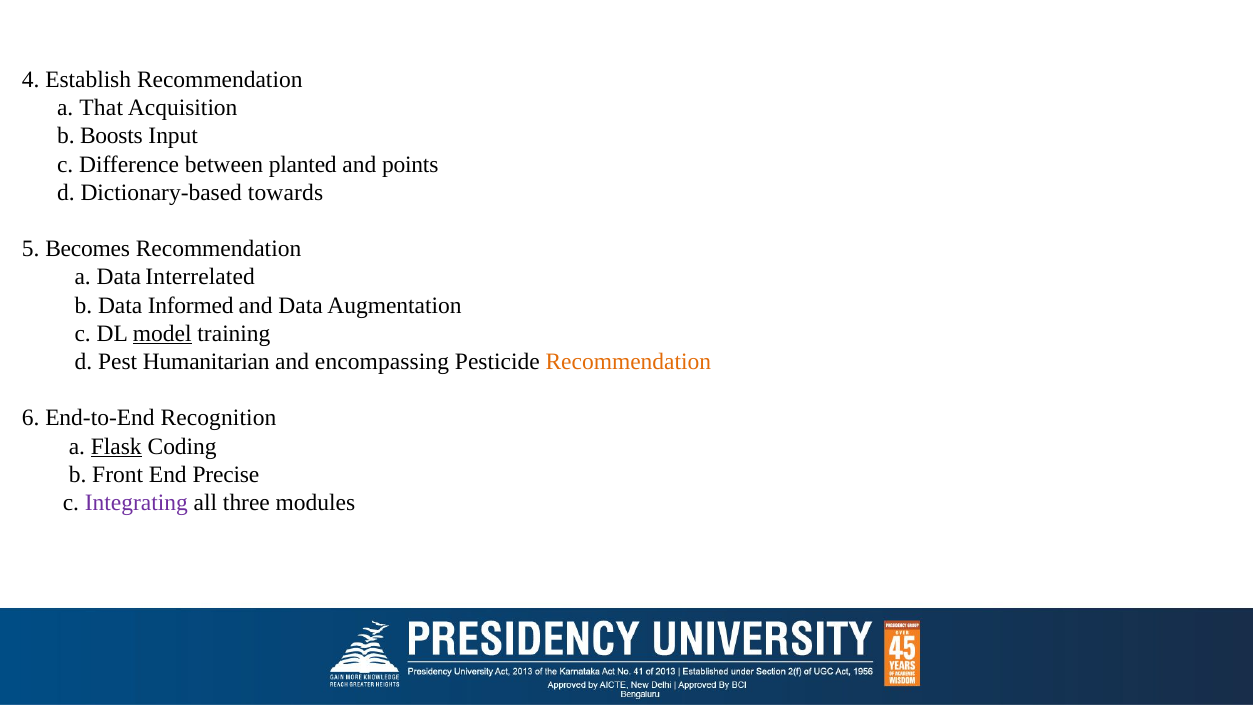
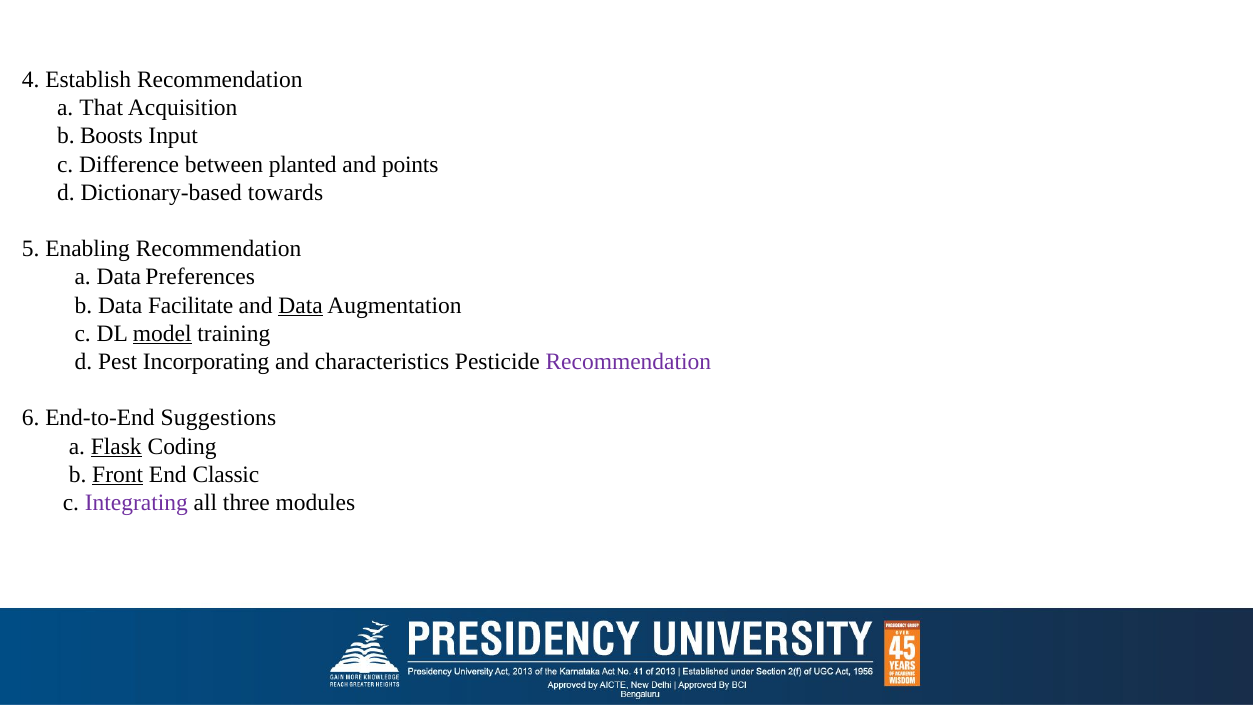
Becomes: Becomes -> Enabling
Interrelated: Interrelated -> Preferences
Informed: Informed -> Facilitate
Data at (301, 305) underline: none -> present
Humanitarian: Humanitarian -> Incorporating
encompassing: encompassing -> characteristics
Recommendation at (628, 362) colour: orange -> purple
Recognition: Recognition -> Suggestions
Front underline: none -> present
Precise: Precise -> Classic
